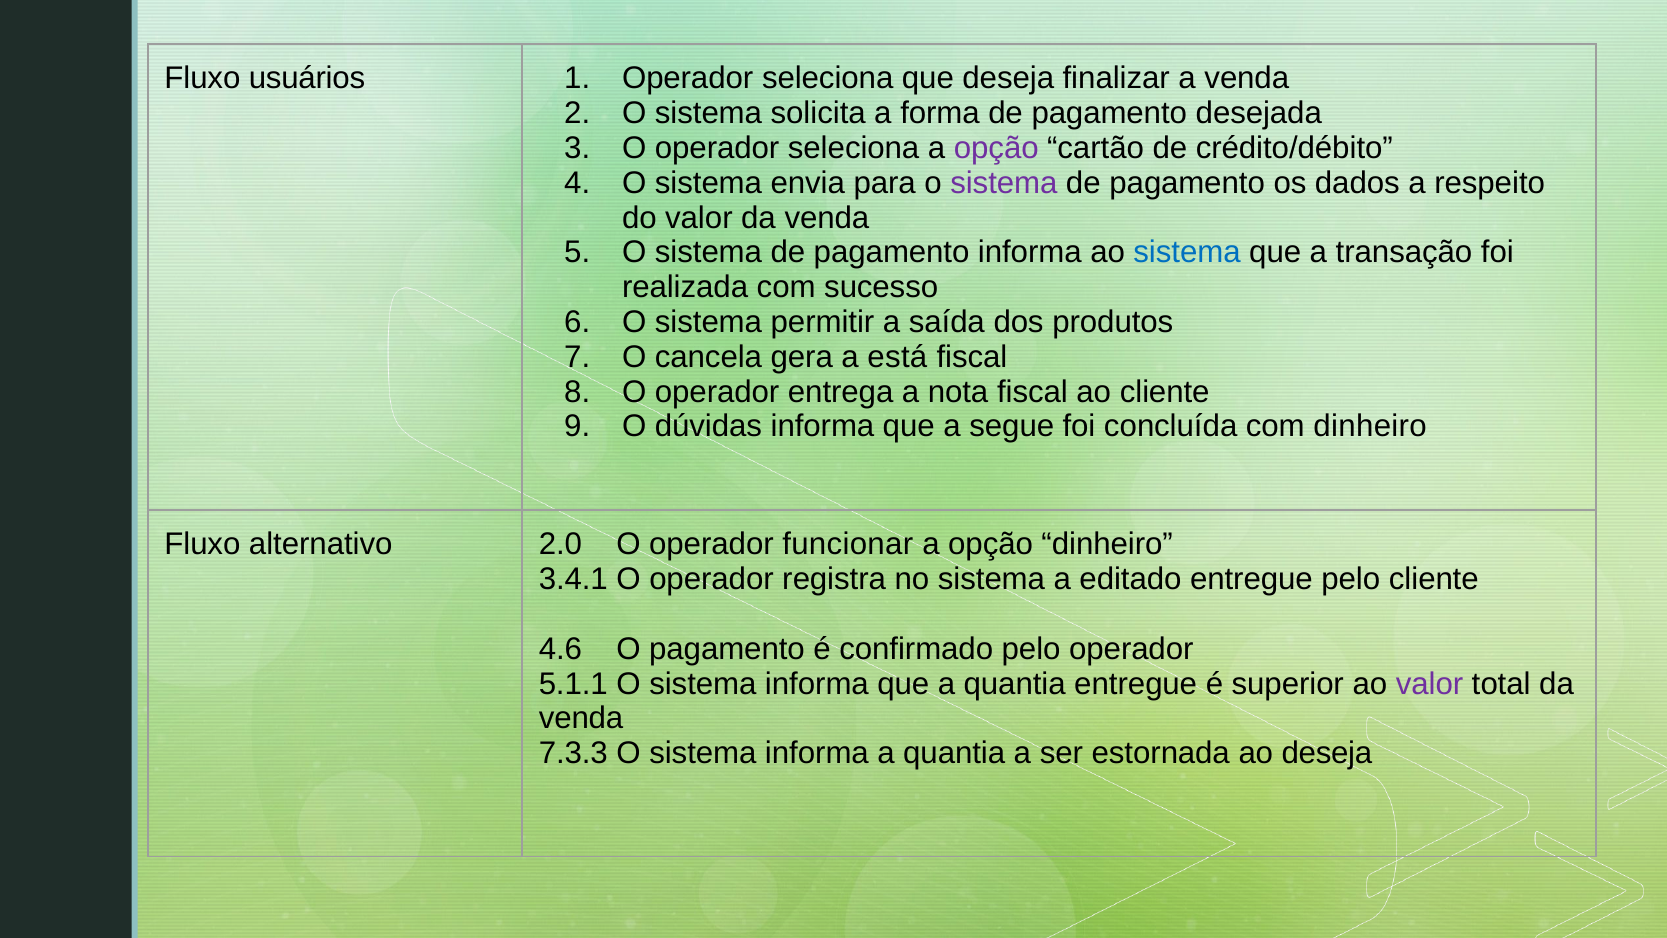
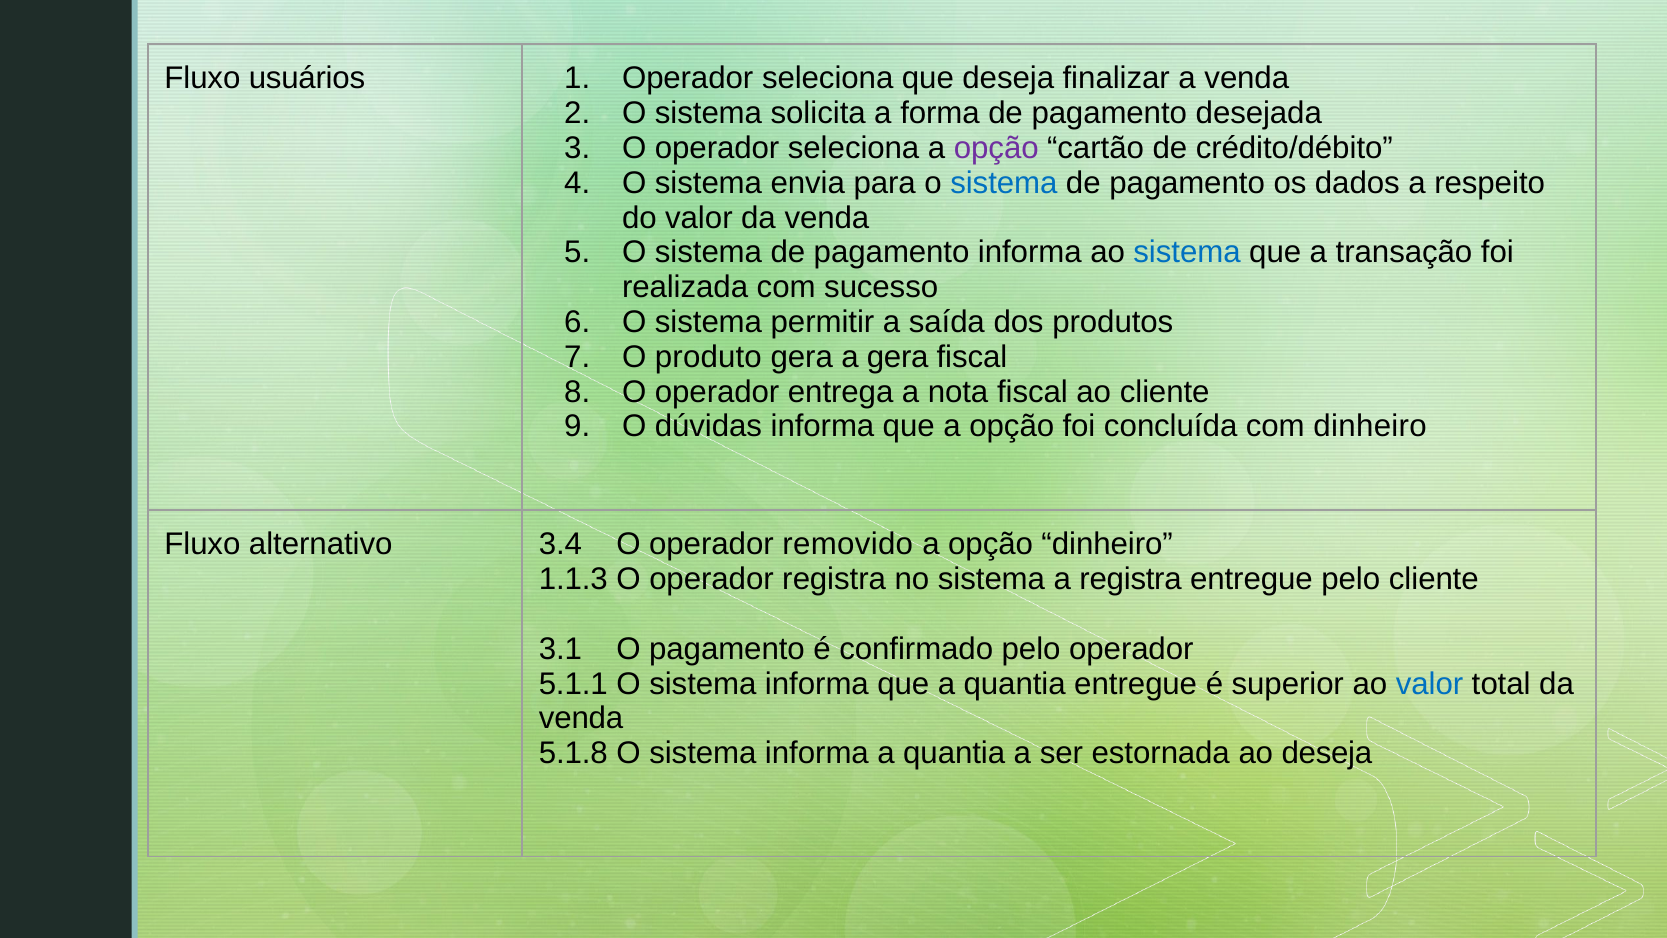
sistema at (1004, 183) colour: purple -> blue
cancela: cancela -> produto
a está: está -> gera
que a segue: segue -> opção
2.0: 2.0 -> 3.4
funcionar: funcionar -> removido
3.4.1: 3.4.1 -> 1.1.3
a editado: editado -> registra
4.6: 4.6 -> 3.1
valor at (1430, 684) colour: purple -> blue
7.3.3: 7.3.3 -> 5.1.8
